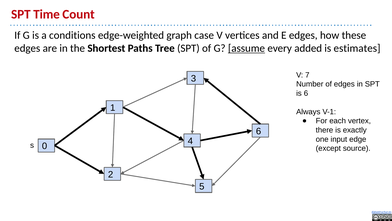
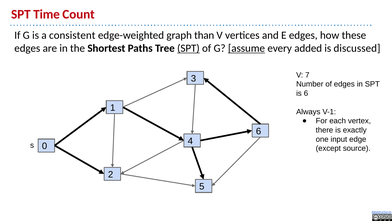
conditions: conditions -> consistent
case: case -> than
SPT at (188, 48) underline: none -> present
estimates: estimates -> discussed
